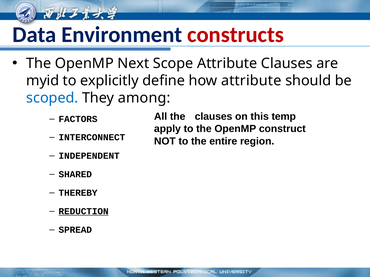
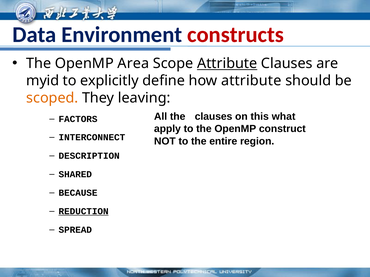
Next: Next -> Area
Attribute at (227, 63) underline: none -> present
scoped colour: blue -> orange
among: among -> leaving
temp: temp -> what
INDEPENDENT: INDEPENDENT -> DESCRIPTION
THEREBY: THEREBY -> BECAUSE
